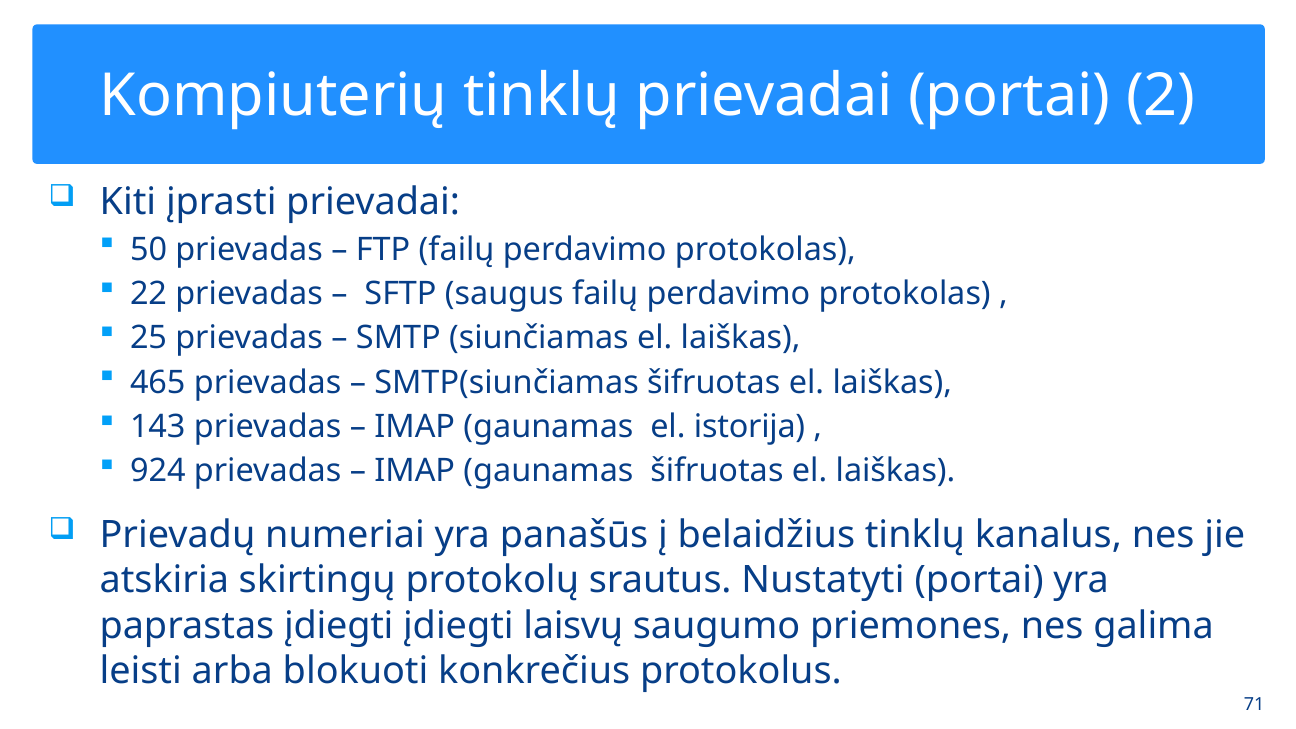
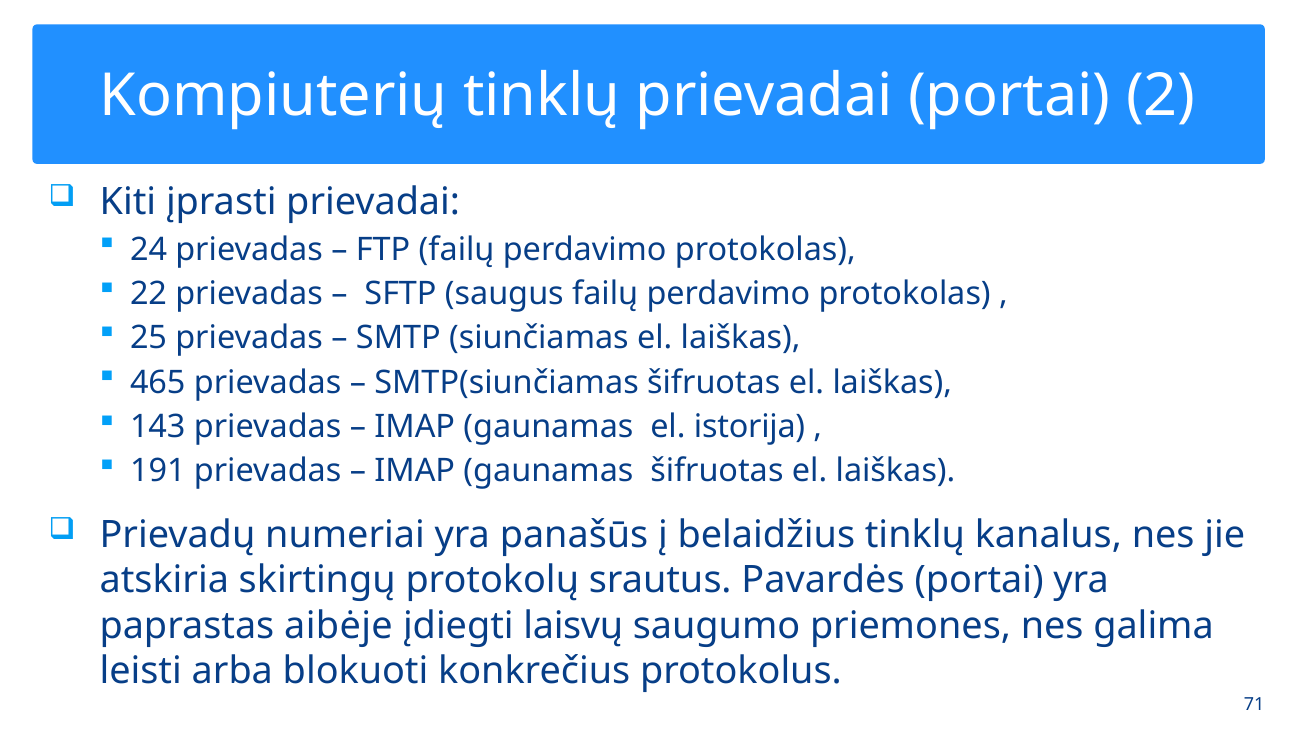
50: 50 -> 24
924: 924 -> 191
Nustatyti: Nustatyti -> Pavardės
paprastas įdiegti: įdiegti -> aibėje
